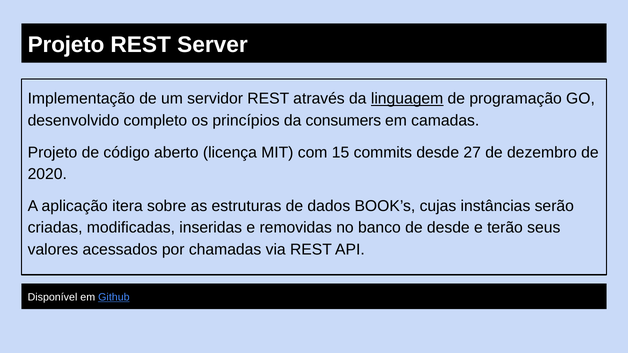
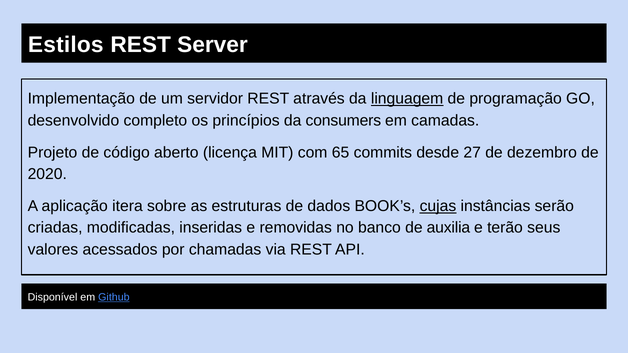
Projeto at (66, 45): Projeto -> Estilos
15: 15 -> 65
cujas underline: none -> present
de desde: desde -> auxilia
